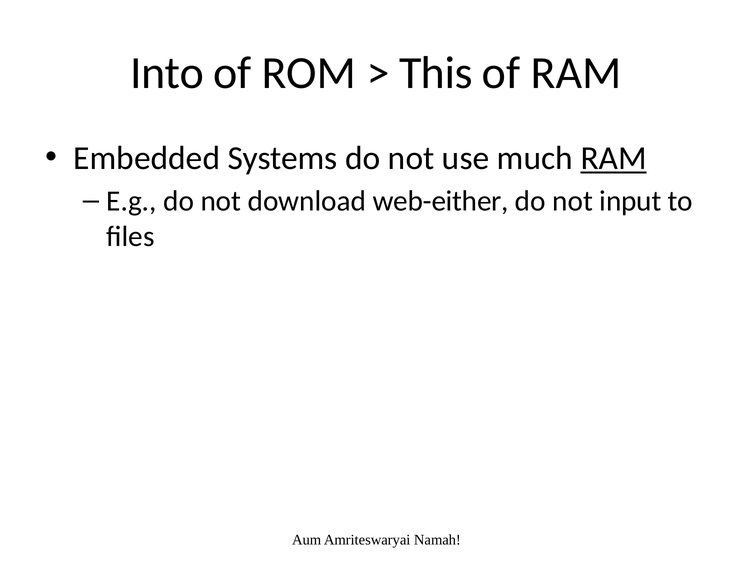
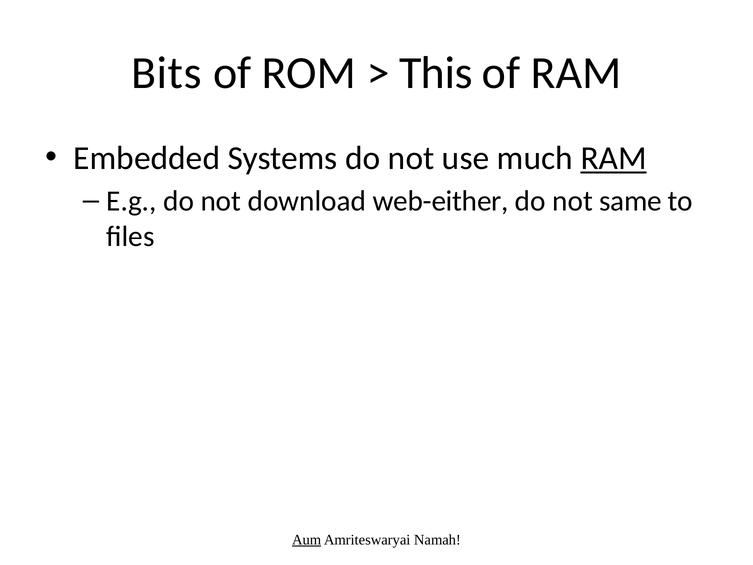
Into: Into -> Bits
input: input -> same
Aum underline: none -> present
